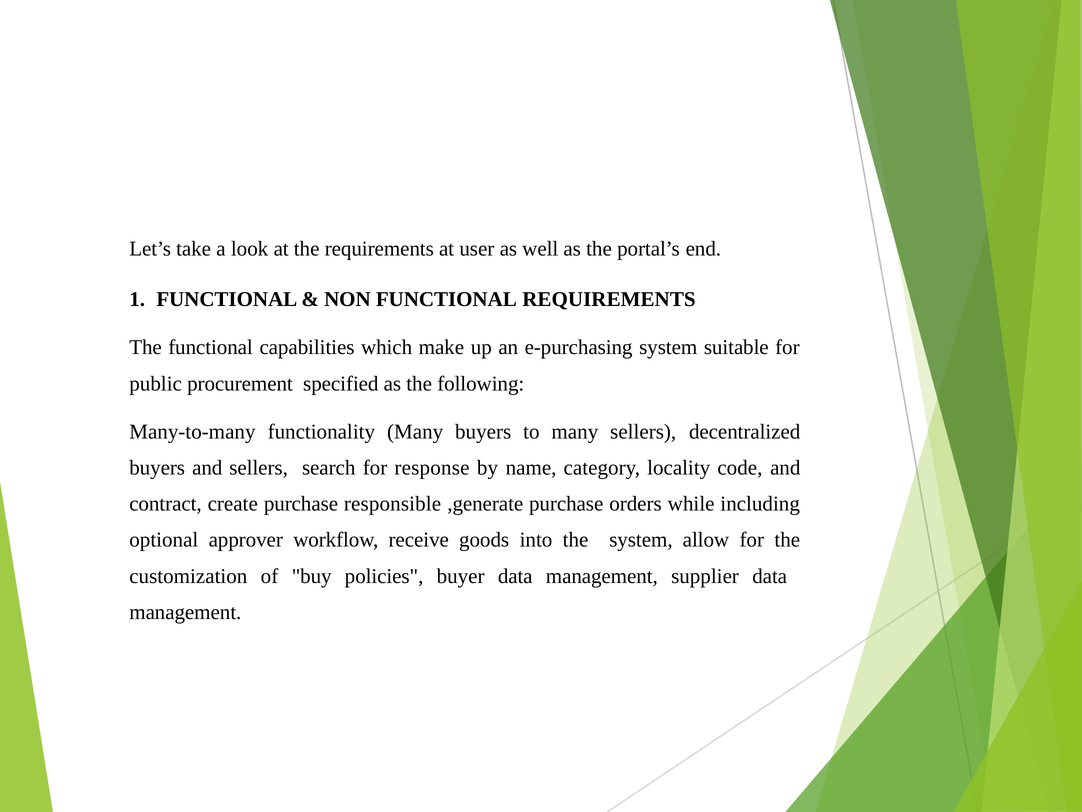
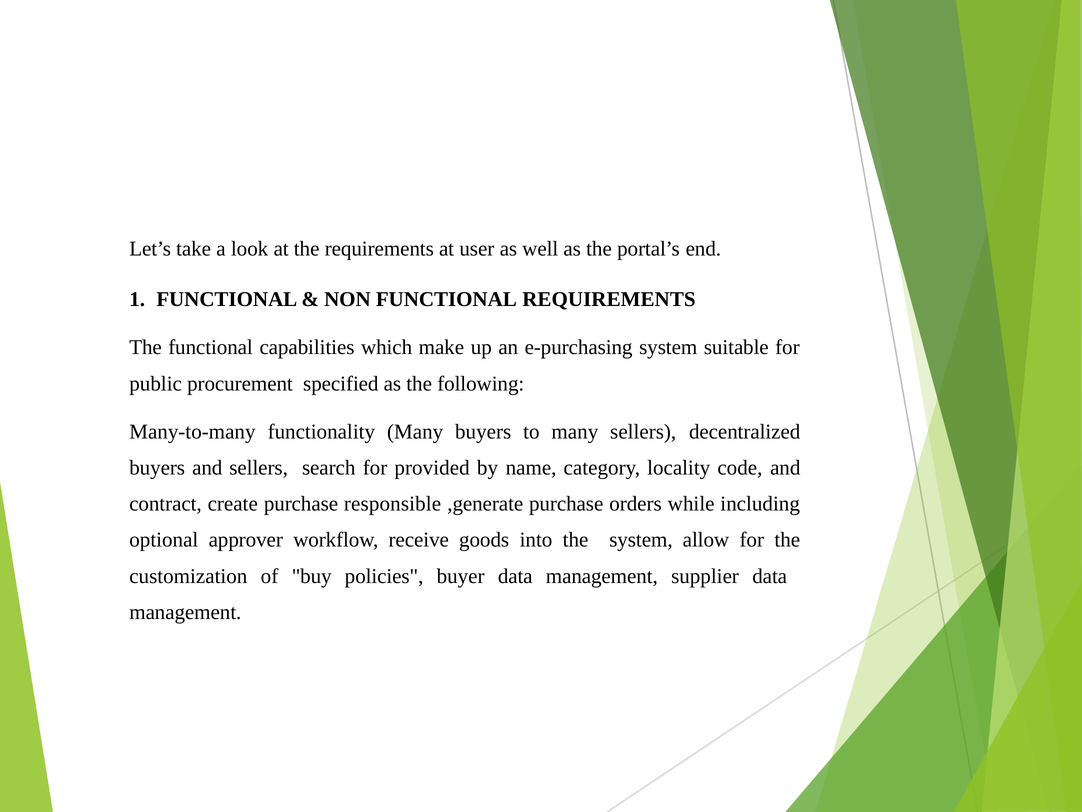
response: response -> provided
